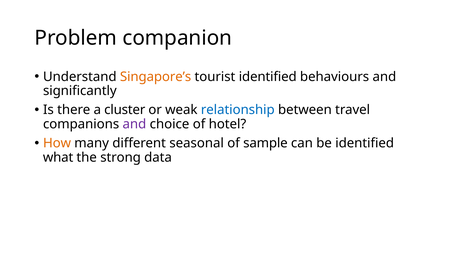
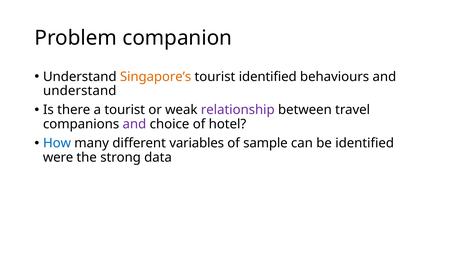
significantly at (80, 91): significantly -> understand
a cluster: cluster -> tourist
relationship colour: blue -> purple
How colour: orange -> blue
seasonal: seasonal -> variables
what: what -> were
